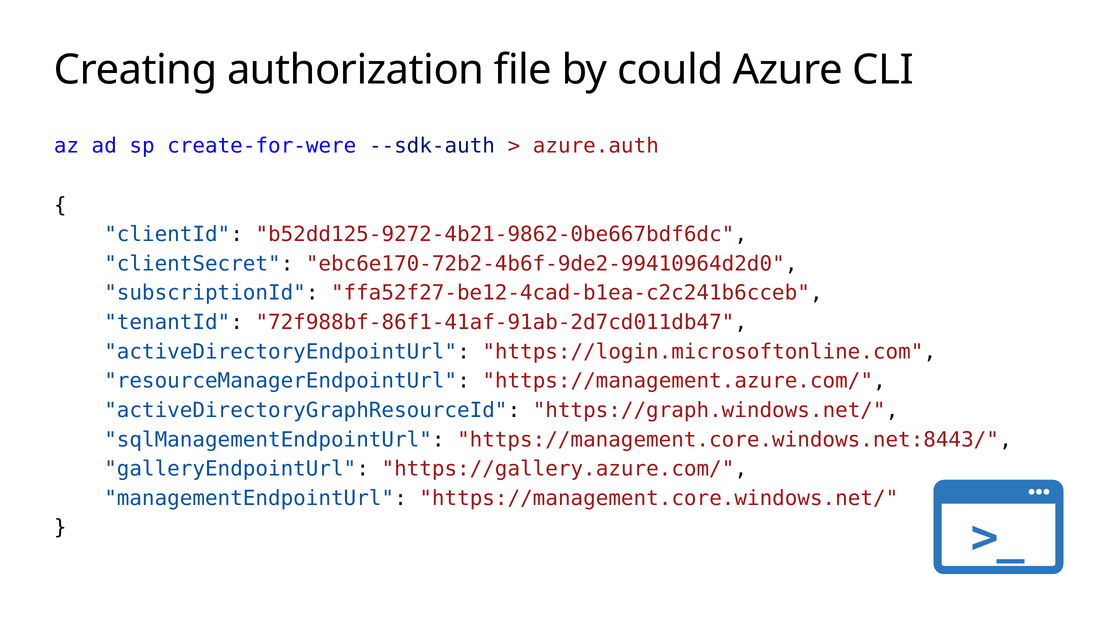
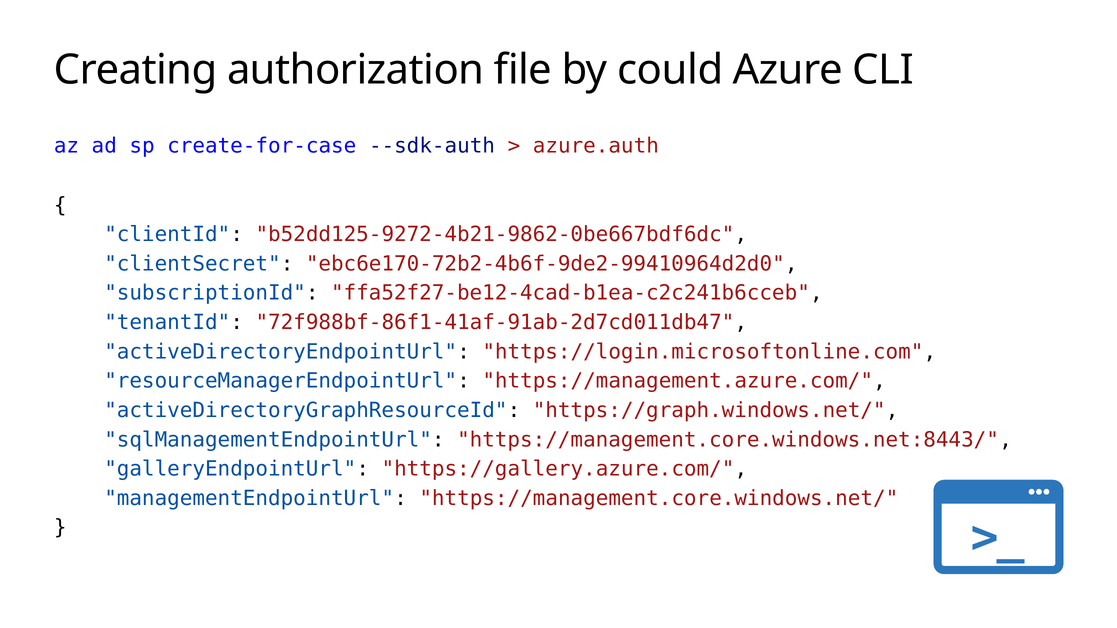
create-for-were: create-for-were -> create-for-case
